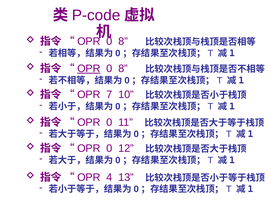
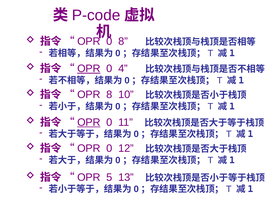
8 at (123, 69): 8 -> 4
OPR 7: 7 -> 8
OPR at (89, 122) underline: none -> present
4: 4 -> 5
